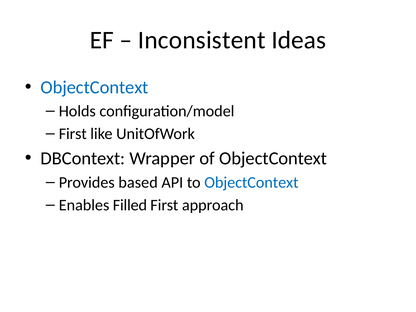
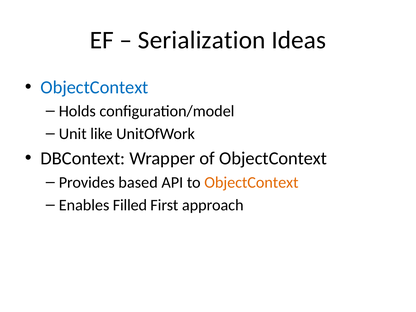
Inconsistent: Inconsistent -> Serialization
First at (73, 134): First -> Unit
ObjectContext at (251, 182) colour: blue -> orange
